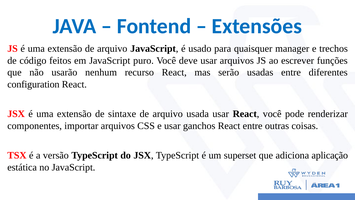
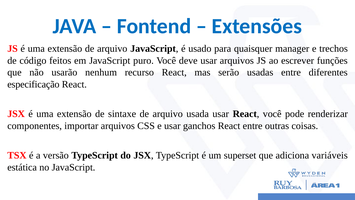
configuration: configuration -> especificação
aplicação: aplicação -> variáveis
